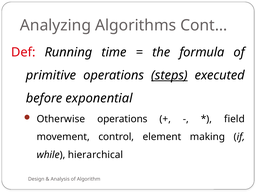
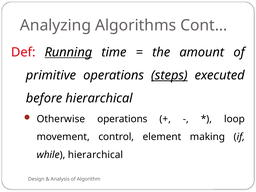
Running underline: none -> present
formula: formula -> amount
before exponential: exponential -> hierarchical
field: field -> loop
